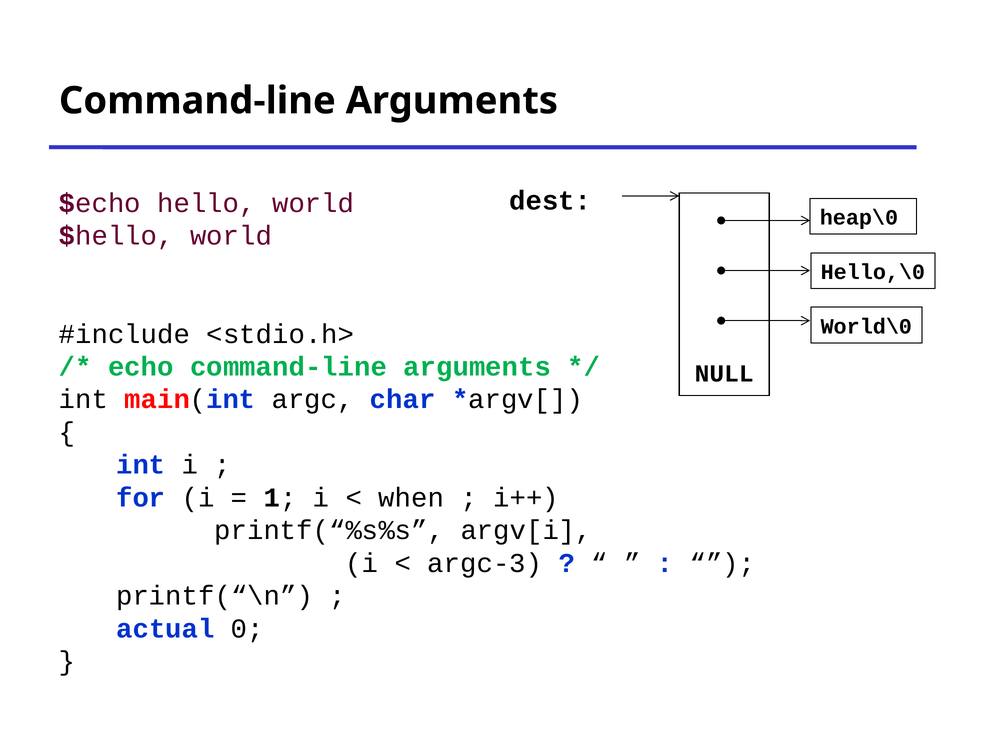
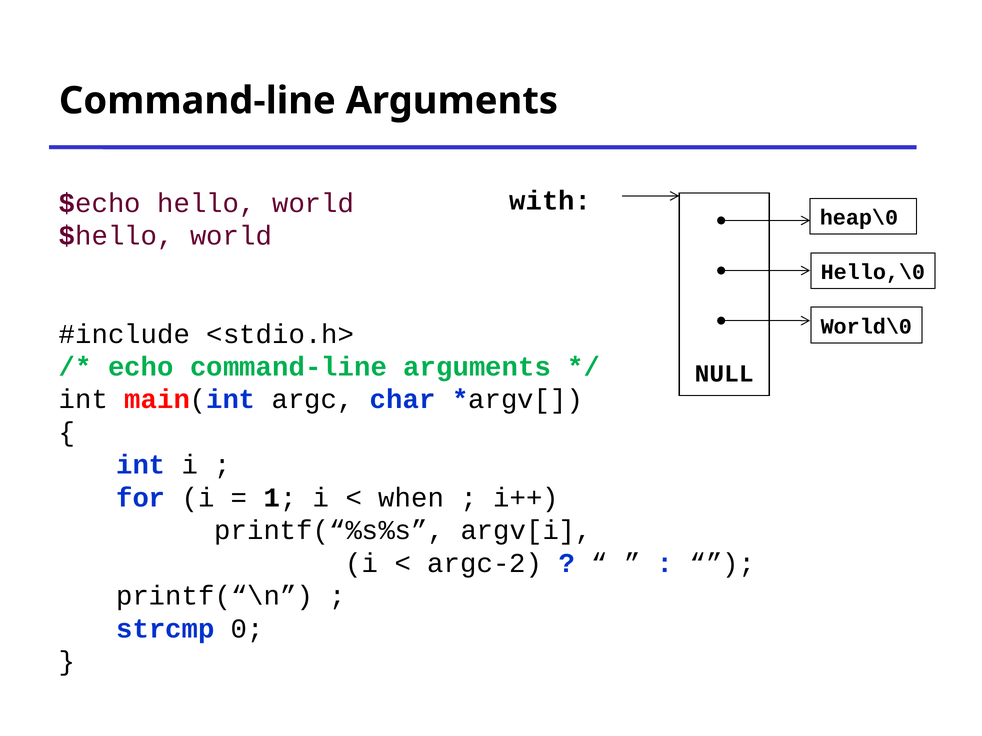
dest: dest -> with
argc-3: argc-3 -> argc-2
actual: actual -> strcmp
